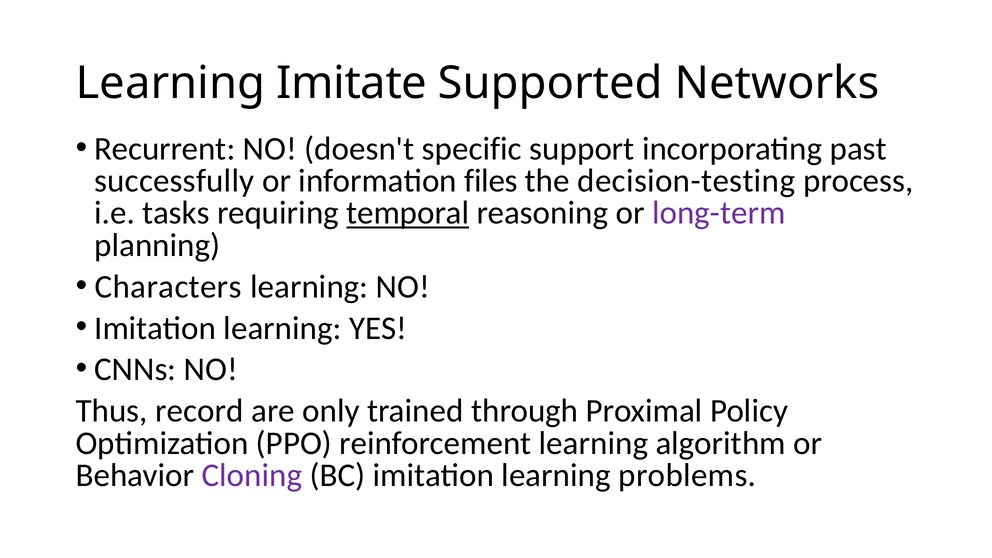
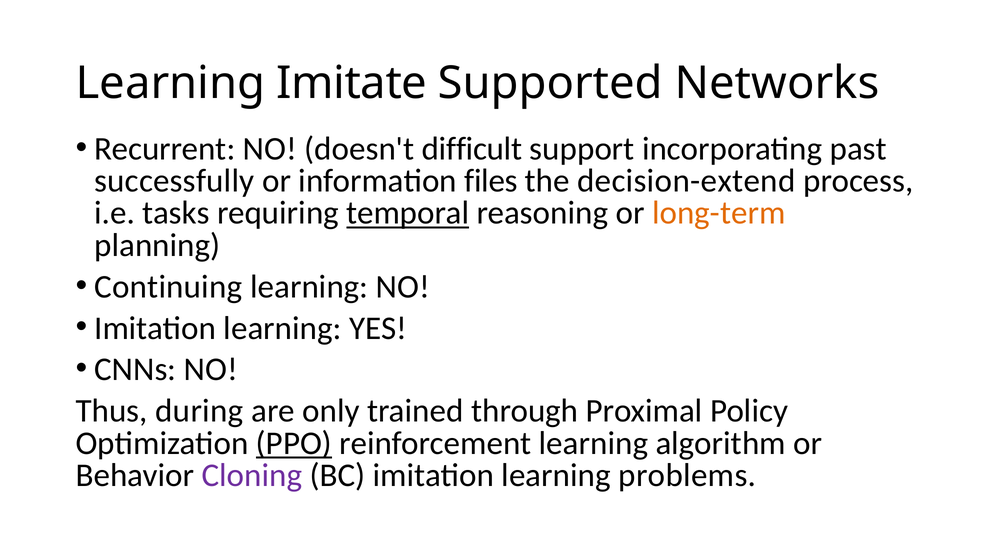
specific: specific -> difficult
decision-testing: decision-testing -> decision-extend
long-term colour: purple -> orange
Characters: Characters -> Continuing
record: record -> during
PPO underline: none -> present
